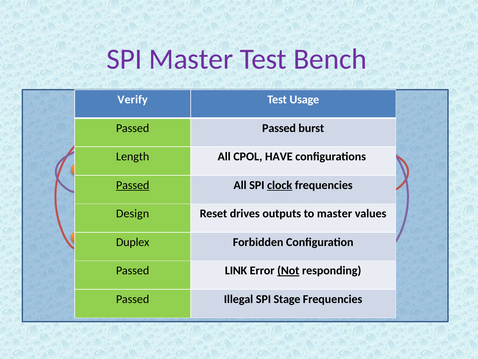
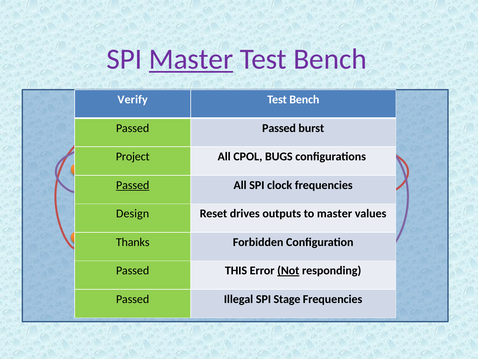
Master at (191, 59) underline: none -> present
Usage at (304, 99): Usage -> Bench
Length: Length -> Project
HAVE: HAVE -> BUGS
clock underline: present -> none
Duplex: Duplex -> Thanks
LINK: LINK -> THIS
